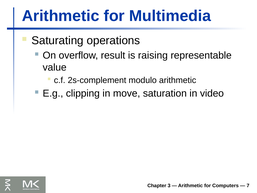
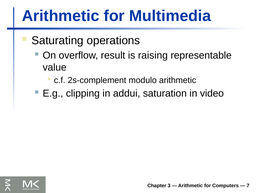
move: move -> addui
